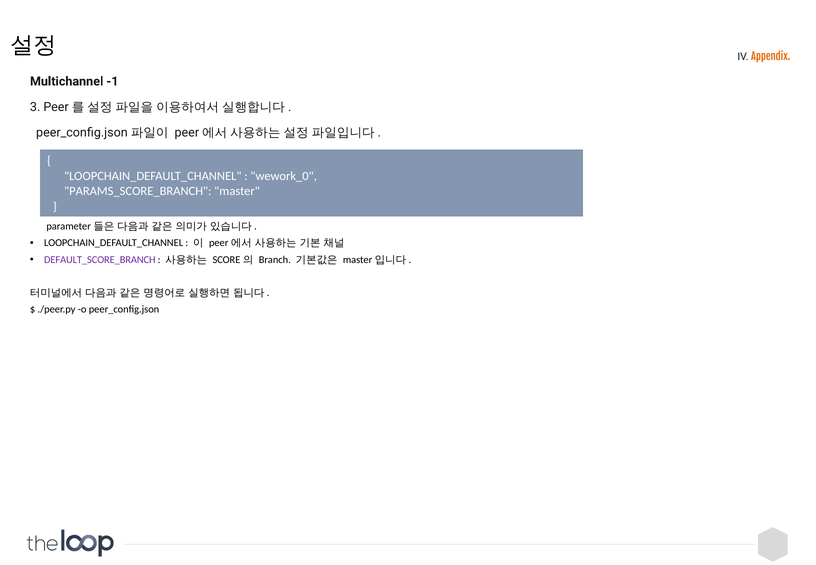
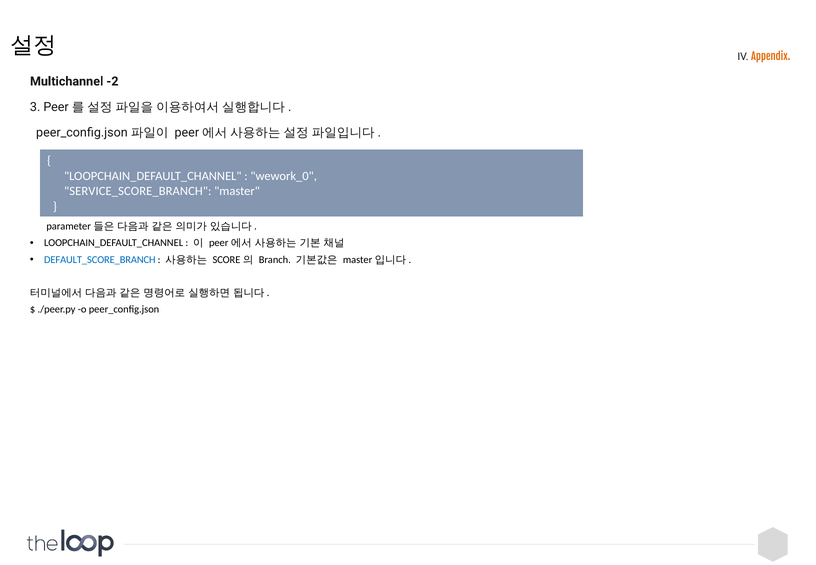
-1: -1 -> -2
PARAMS_SCORE_BRANCH: PARAMS_SCORE_BRANCH -> SERVICE_SCORE_BRANCH
DEFAULT_SCORE_BRANCH colour: purple -> blue
